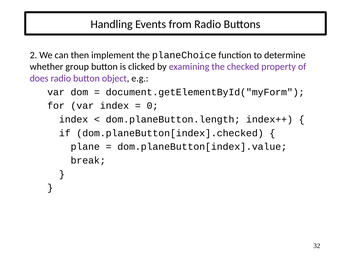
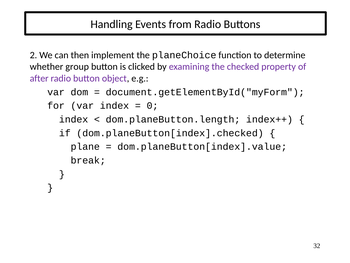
does: does -> after
